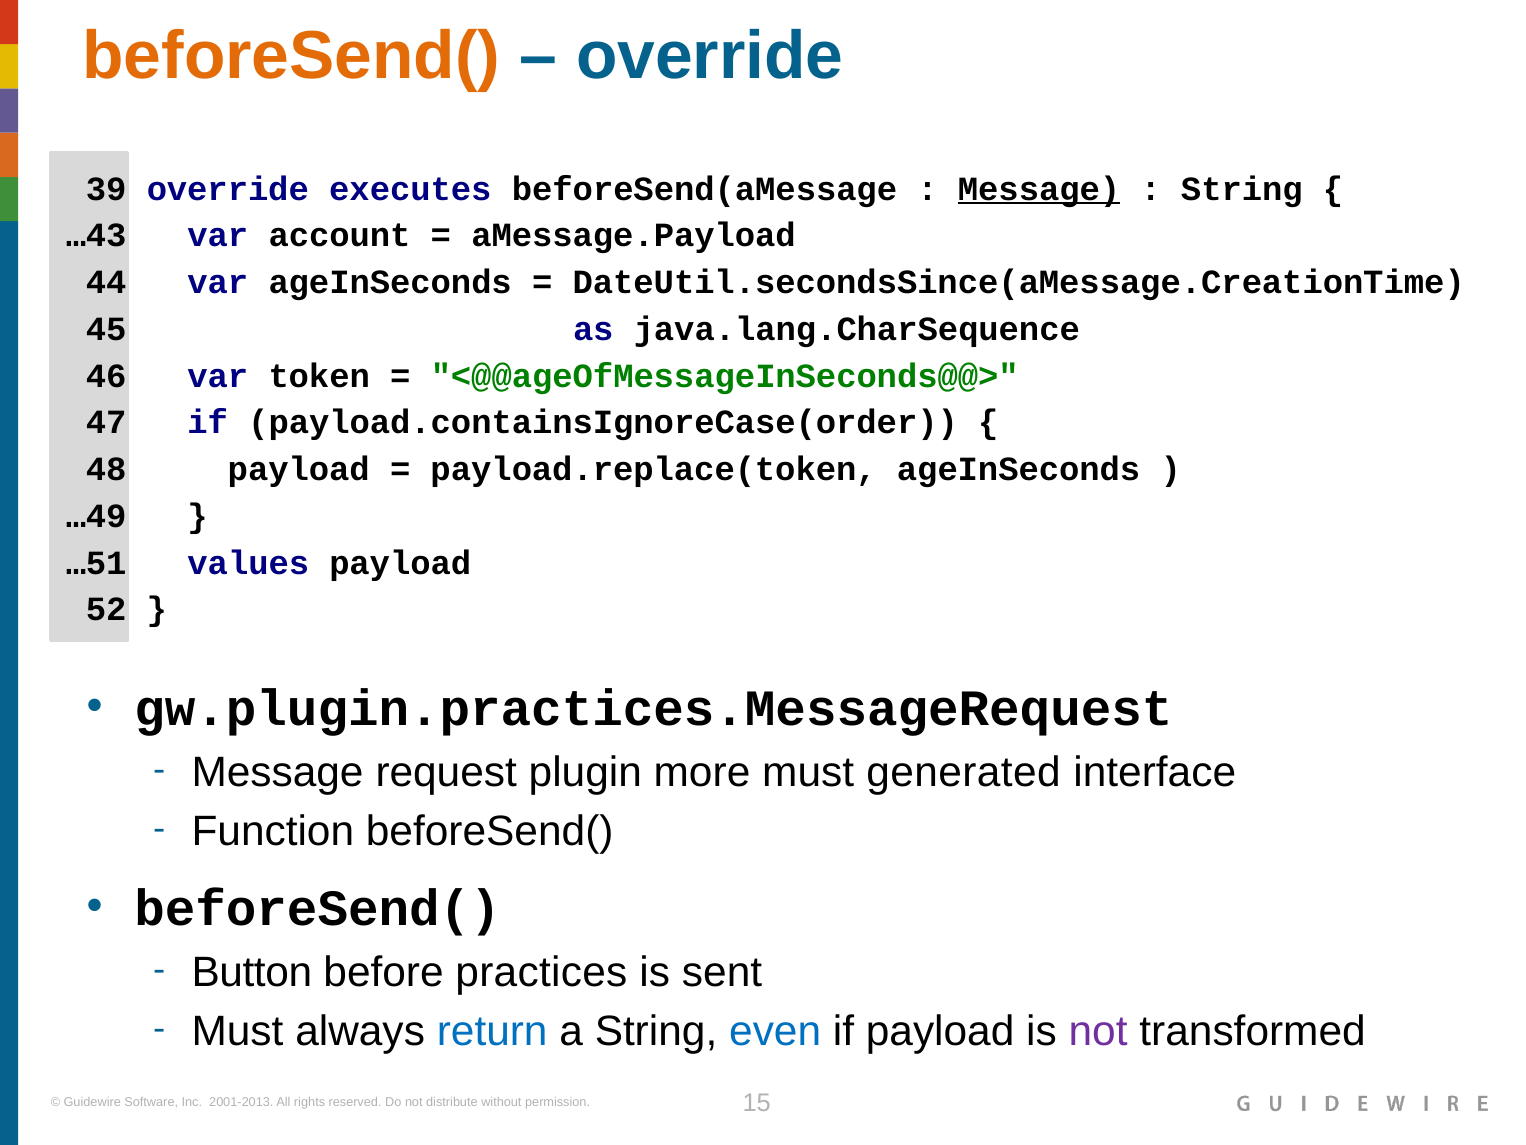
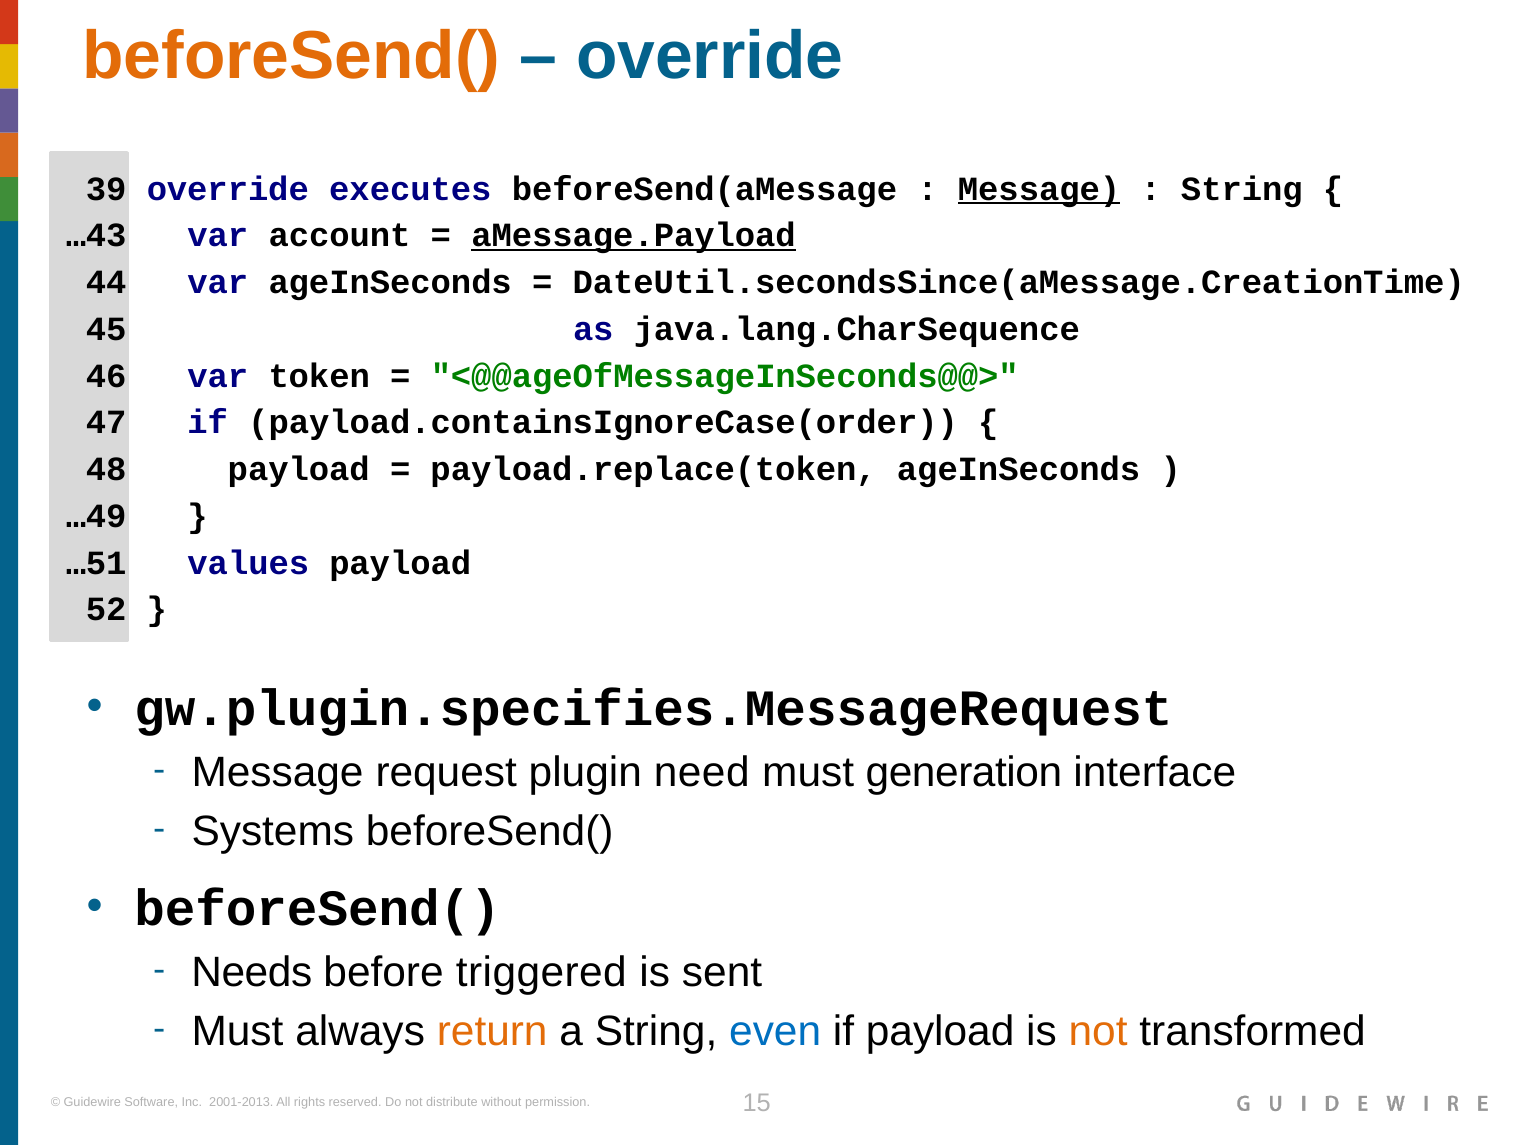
aMessage.Payload underline: none -> present
gw.plugin.practices.MessageRequest: gw.plugin.practices.MessageRequest -> gw.plugin.specifies.MessageRequest
more: more -> need
generated: generated -> generation
Function: Function -> Systems
Button: Button -> Needs
practices: practices -> triggered
return colour: blue -> orange
not at (1098, 1031) colour: purple -> orange
